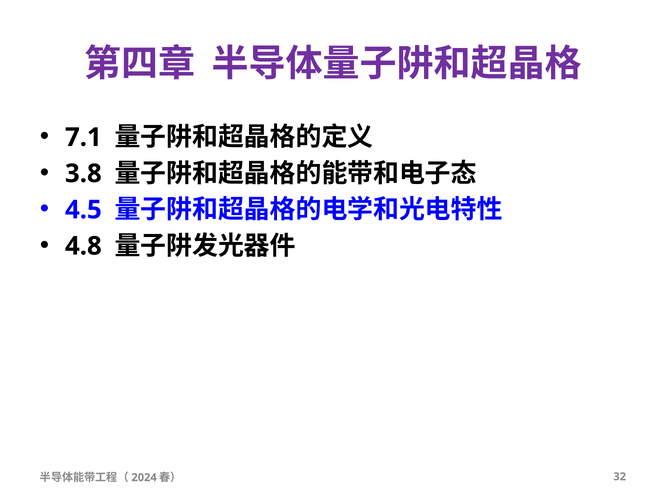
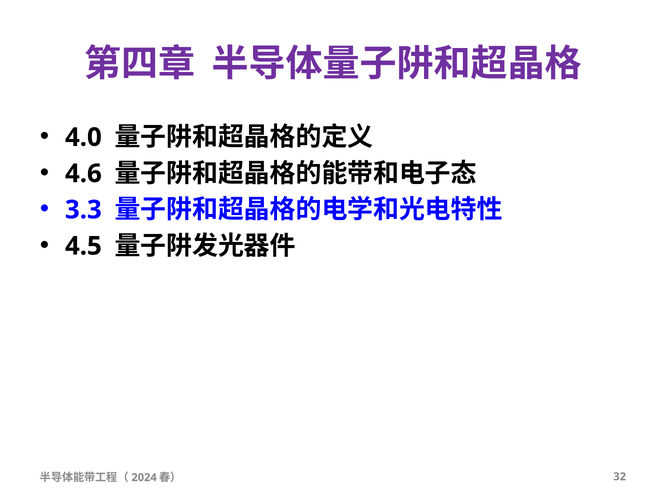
7.1: 7.1 -> 4.0
3.8: 3.8 -> 4.6
4.5: 4.5 -> 3.3
4.8: 4.8 -> 4.5
